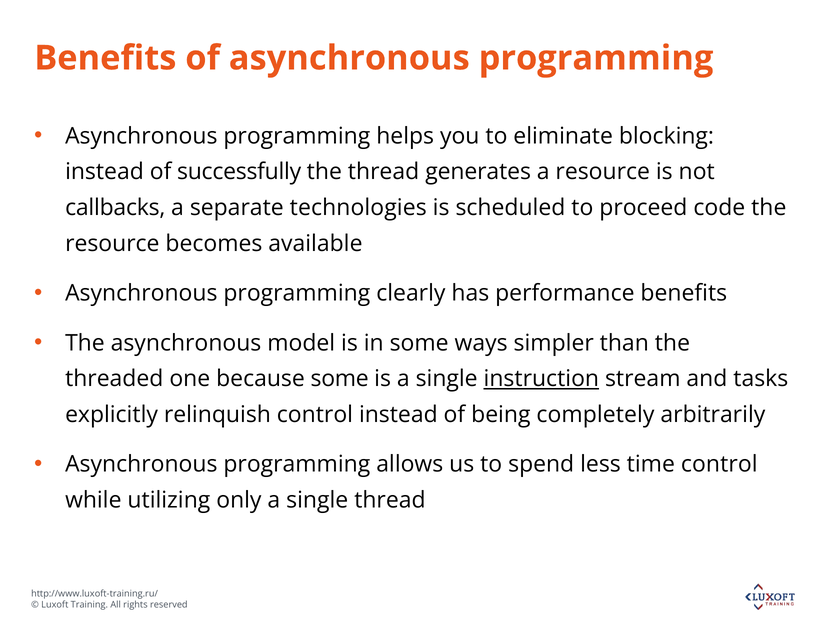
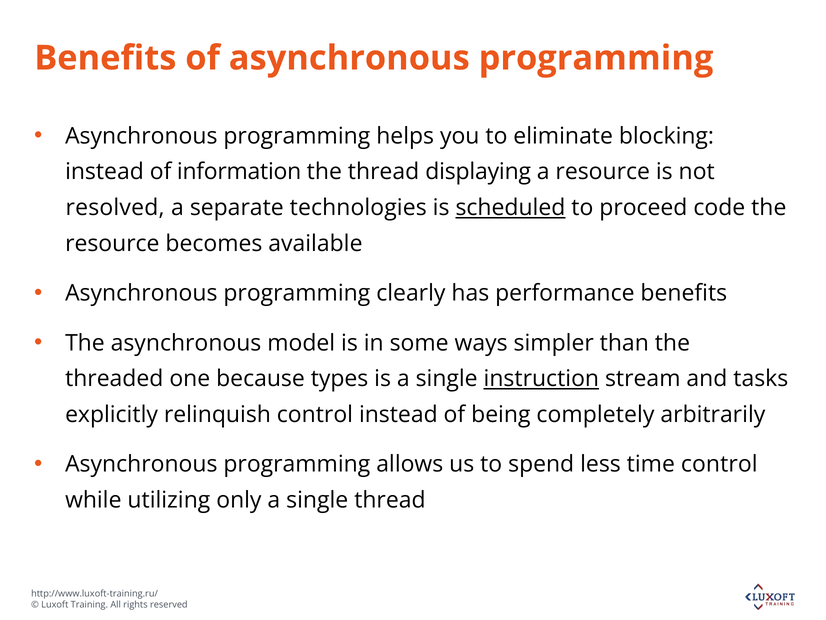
successfully: successfully -> information
generates: generates -> displaying
callbacks: callbacks -> resolved
scheduled underline: none -> present
because some: some -> types
